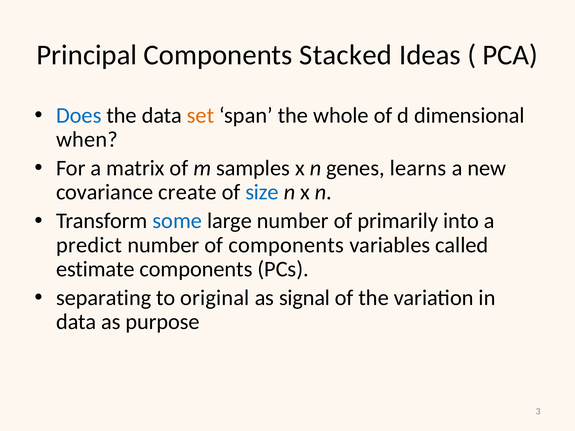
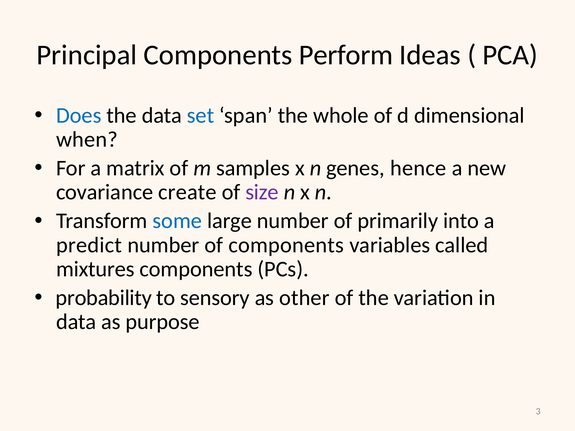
Stacked: Stacked -> Perform
set colour: orange -> blue
learns: learns -> hence
size colour: blue -> purple
estimate: estimate -> mixtures
separating: separating -> probability
original: original -> sensory
signal: signal -> other
